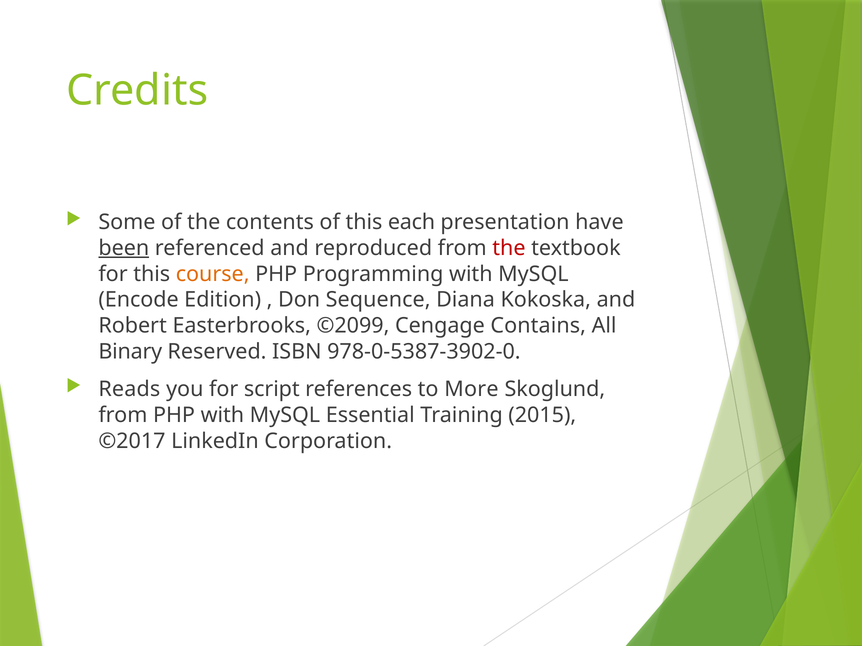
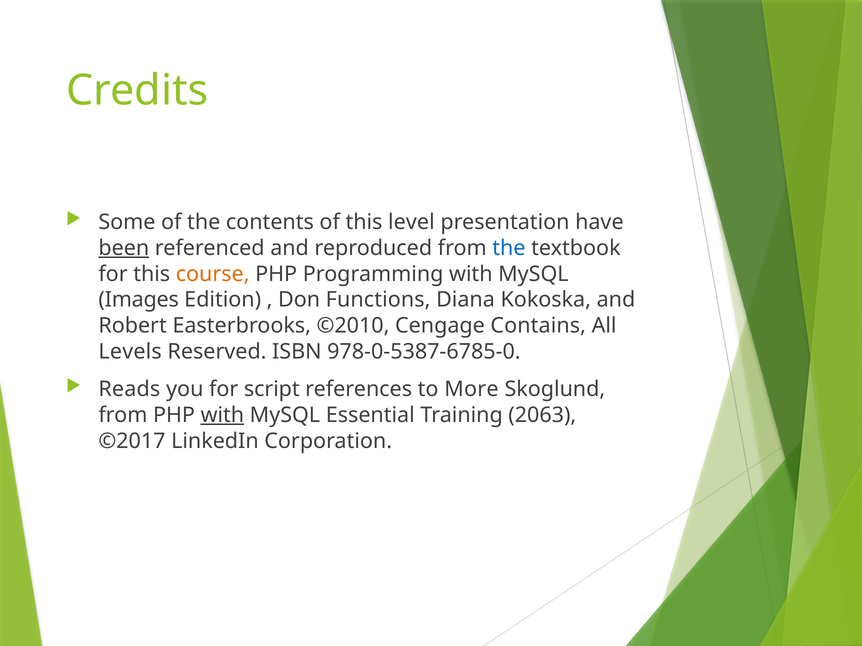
each: each -> level
the at (509, 248) colour: red -> blue
Encode: Encode -> Images
Sequence: Sequence -> Functions
©2099: ©2099 -> ©2010
Binary: Binary -> Levels
978-0-5387-3902-0: 978-0-5387-3902-0 -> 978-0-5387-6785-0
with at (222, 415) underline: none -> present
2015: 2015 -> 2063
